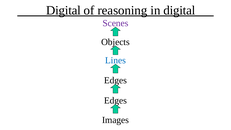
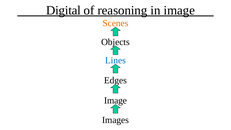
in digital: digital -> image
Scenes colour: purple -> orange
Edges at (115, 100): Edges -> Image
